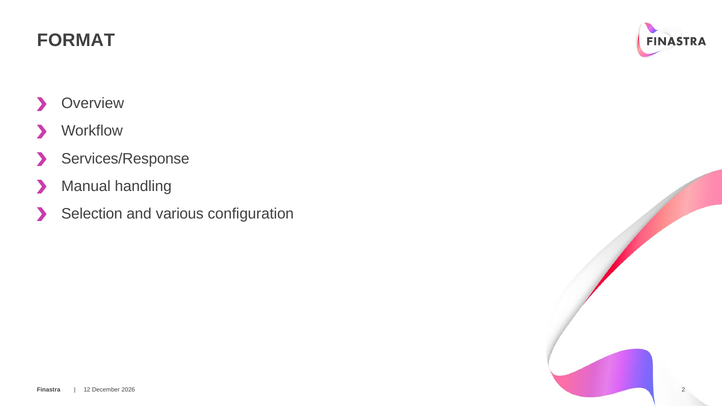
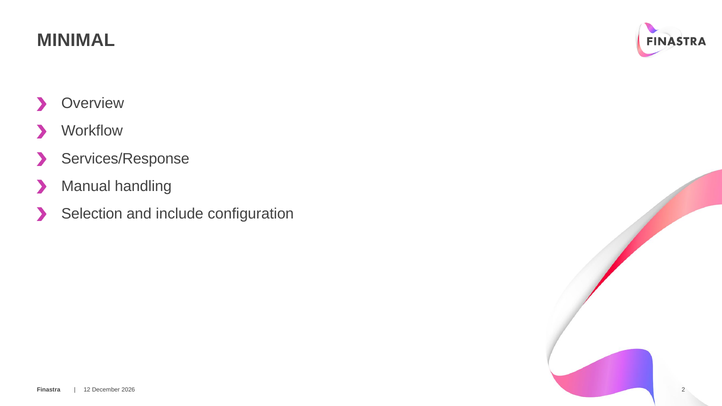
FORMAT: FORMAT -> MINIMAL
various: various -> include
